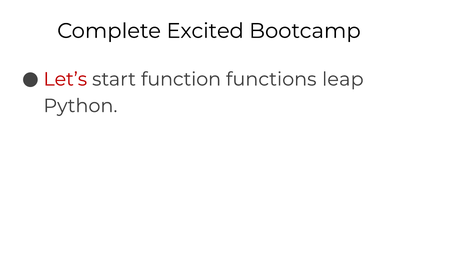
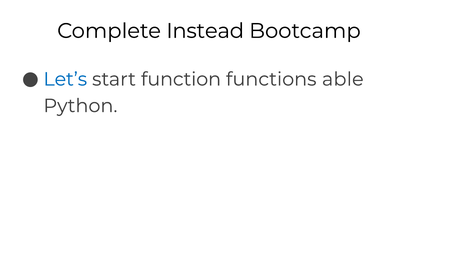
Excited: Excited -> Instead
Let’s colour: red -> blue
leap: leap -> able
